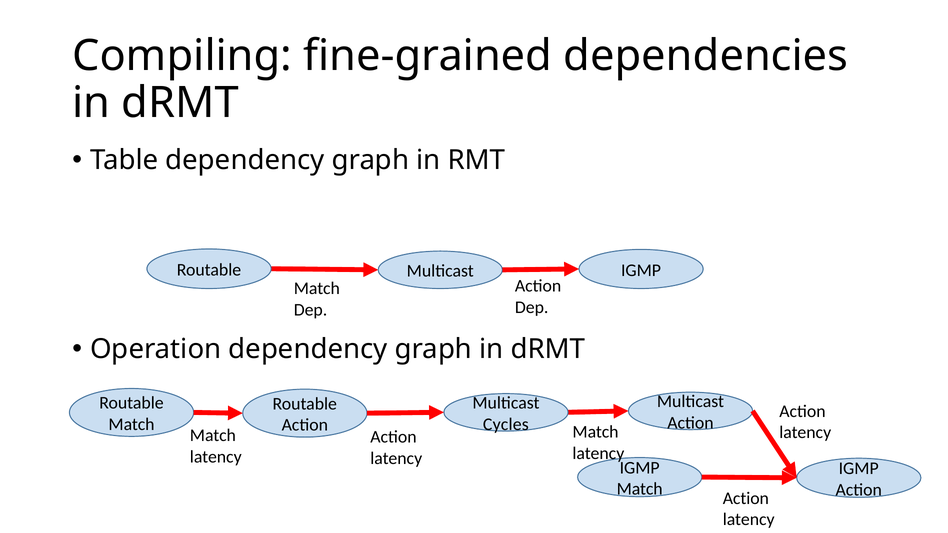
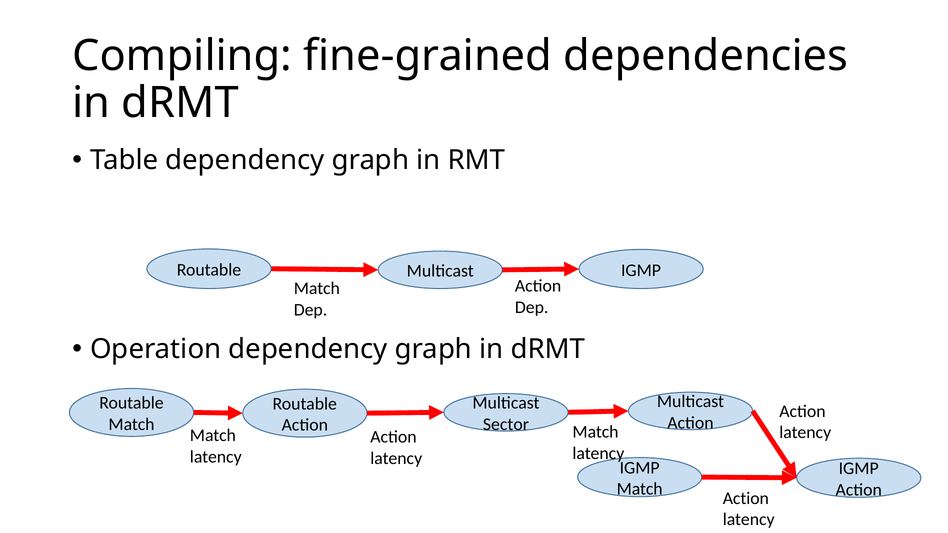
Cycles: Cycles -> Sector
